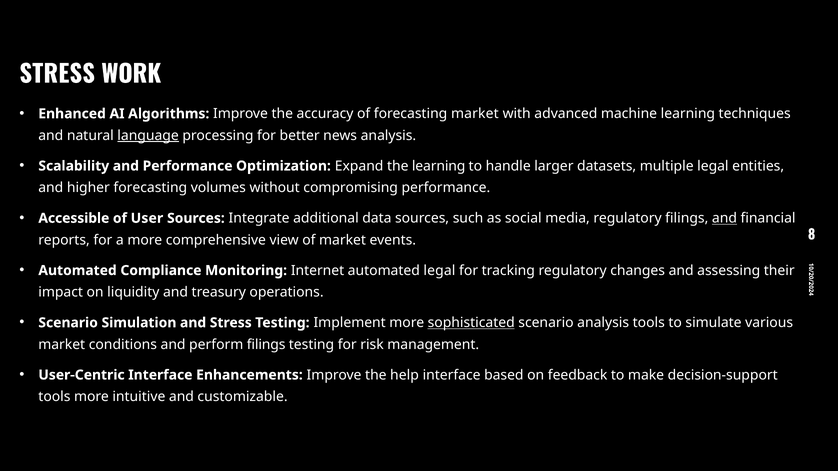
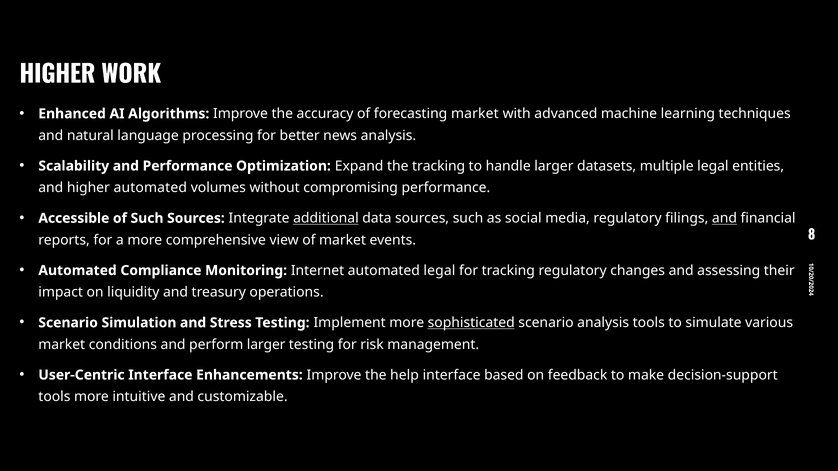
STRESS at (57, 75): STRESS -> HIGHER
language underline: present -> none
the learning: learning -> tracking
higher forecasting: forecasting -> automated
of User: User -> Such
additional underline: none -> present
perform filings: filings -> larger
